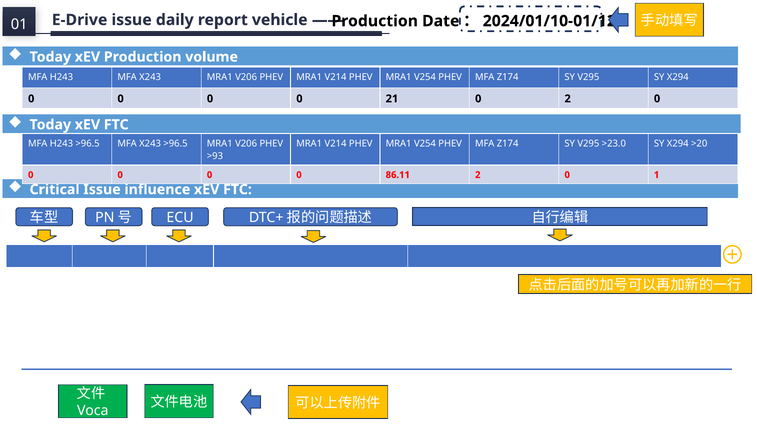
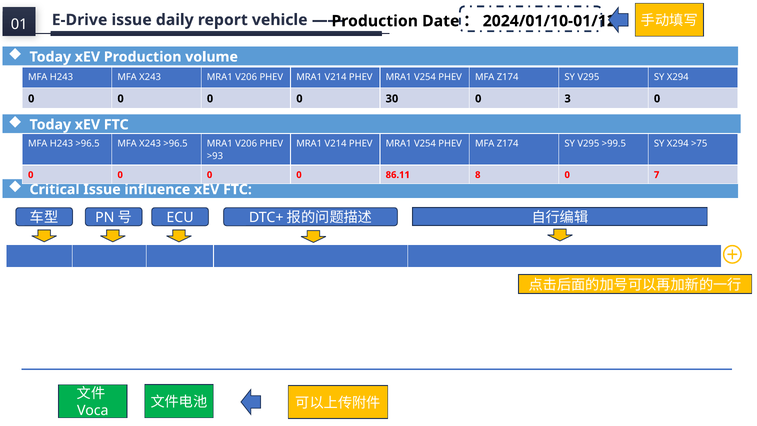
21: 21 -> 30
0 2: 2 -> 3
>23.0: >23.0 -> >99.5
>20: >20 -> >75
86.11 2: 2 -> 8
1: 1 -> 7
